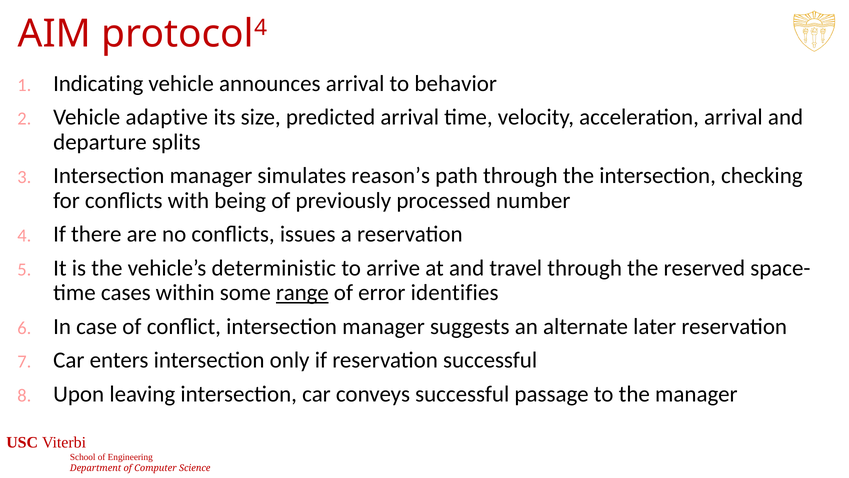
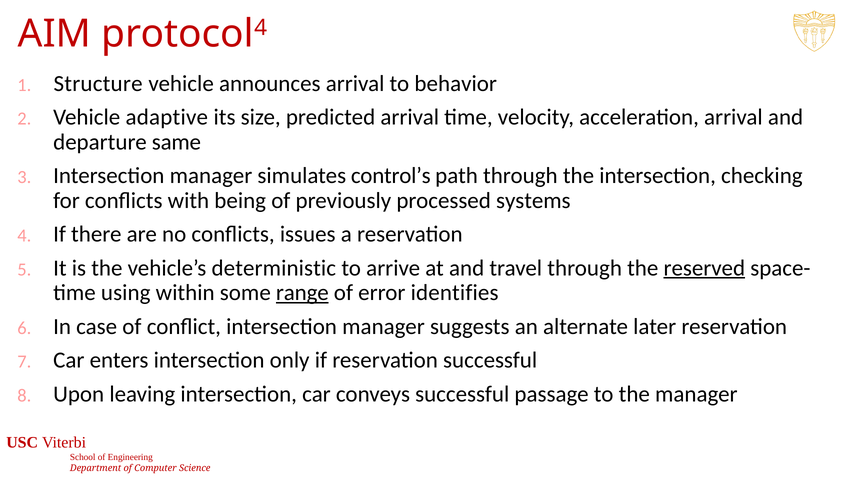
Indicating: Indicating -> Structure
splits: splits -> same
reason’s: reason’s -> control’s
number: number -> systems
reserved underline: none -> present
cases: cases -> using
